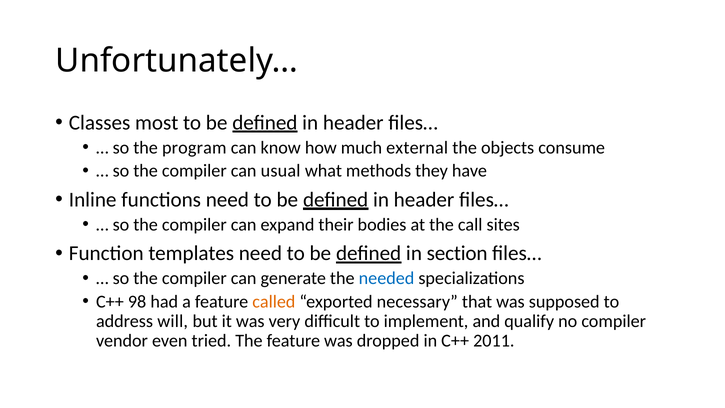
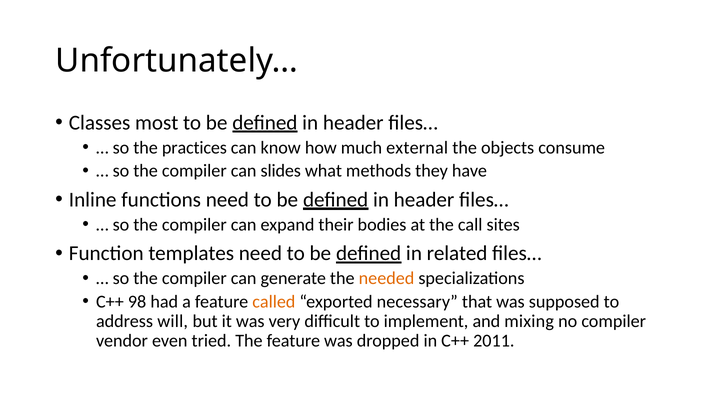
program: program -> practices
usual: usual -> slides
section: section -> related
needed colour: blue -> orange
qualify: qualify -> mixing
